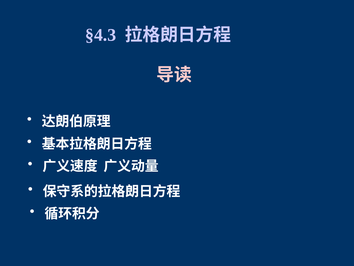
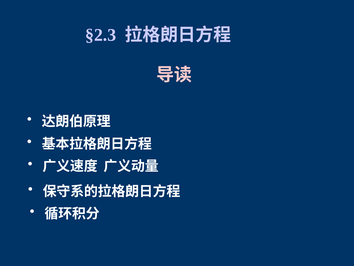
§4.3: §4.3 -> §2.3
